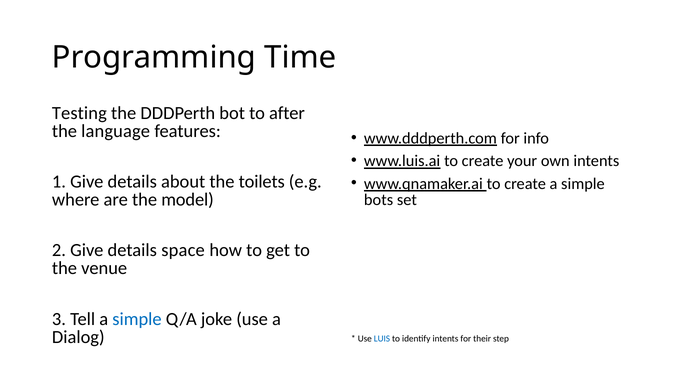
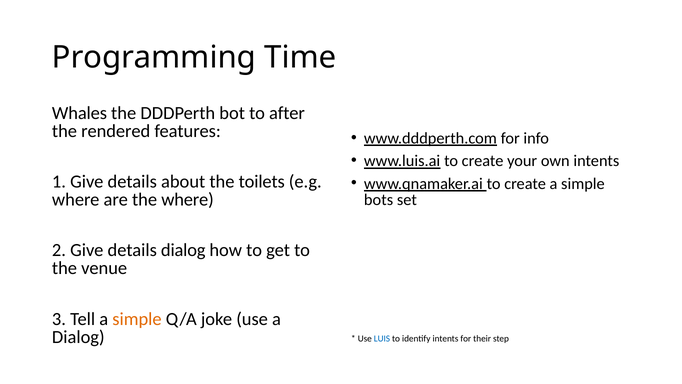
Testing: Testing -> Whales
language: language -> rendered
the model: model -> where
details space: space -> dialog
simple at (137, 319) colour: blue -> orange
